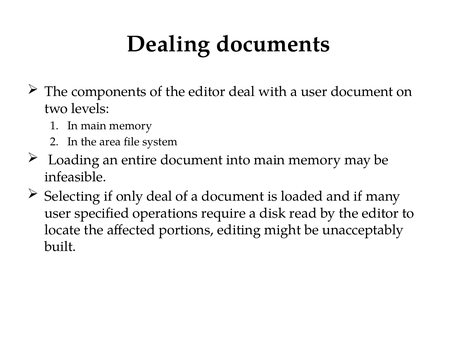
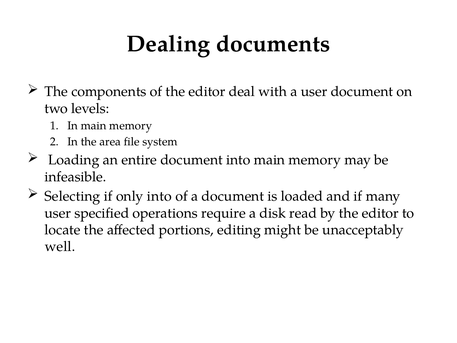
only deal: deal -> into
built: built -> well
